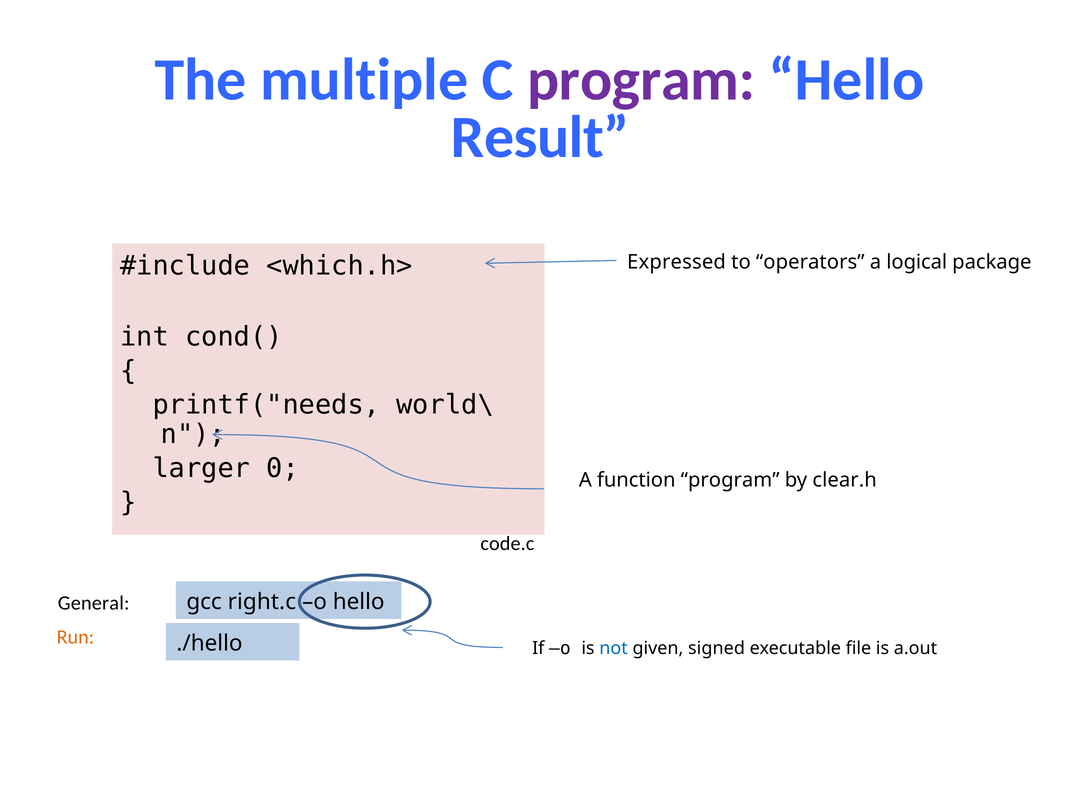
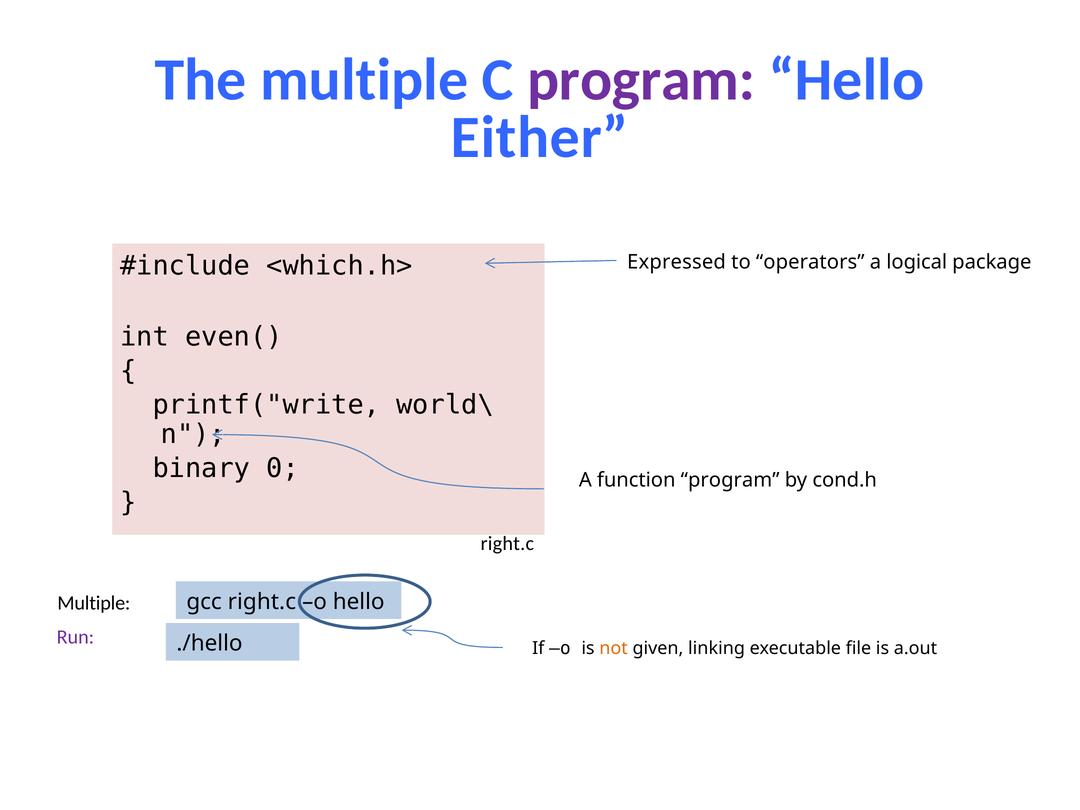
Result: Result -> Either
cond(: cond( -> even(
printf("needs: printf("needs -> printf("write
larger: larger -> binary
clear.h: clear.h -> cond.h
code.c at (507, 544): code.c -> right.c
General at (94, 603): General -> Multiple
Run colour: orange -> purple
not colour: blue -> orange
signed: signed -> linking
